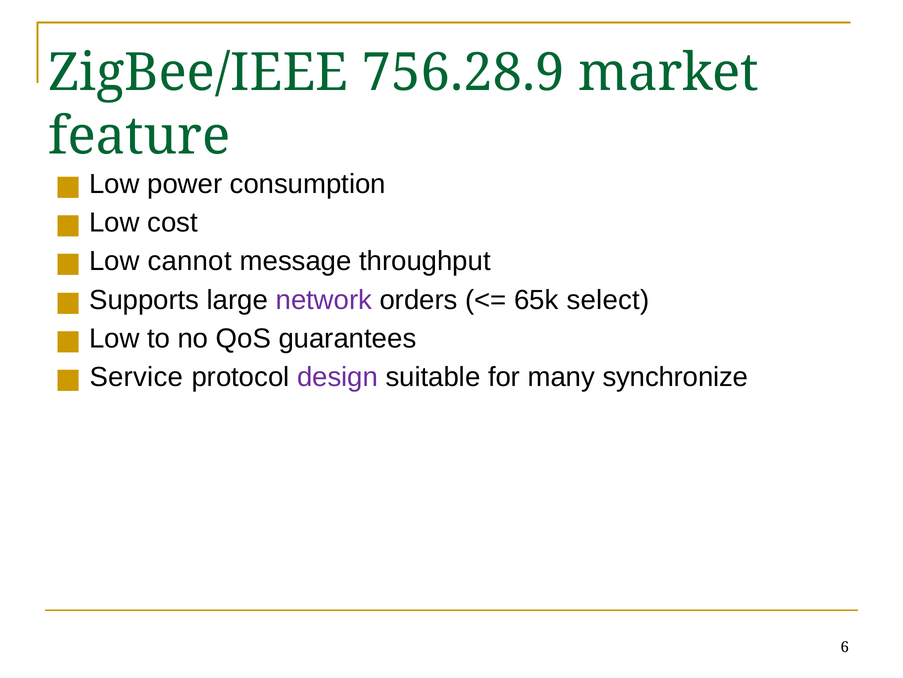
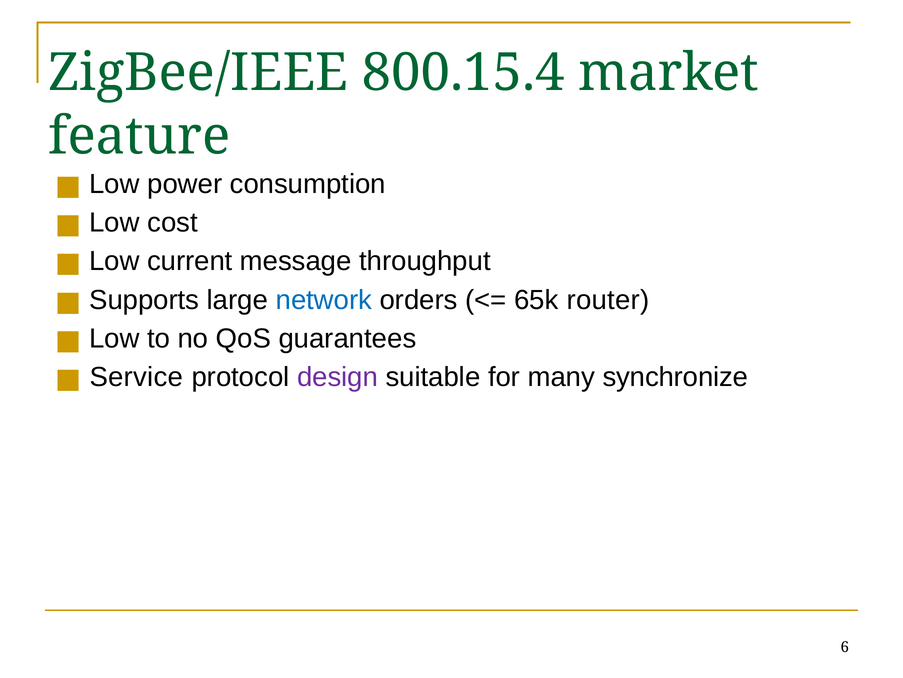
756.28.9: 756.28.9 -> 800.15.4
cannot: cannot -> current
network colour: purple -> blue
select: select -> router
